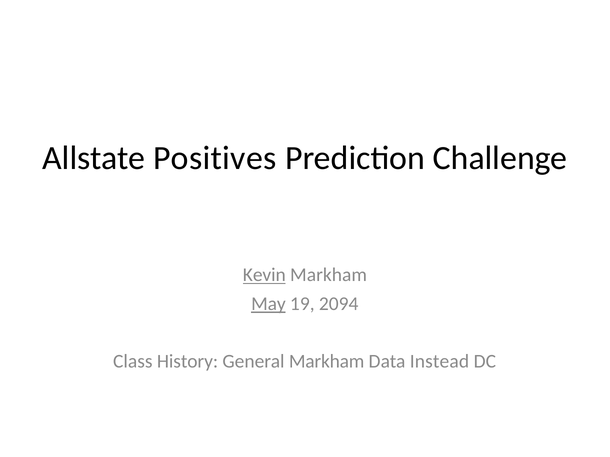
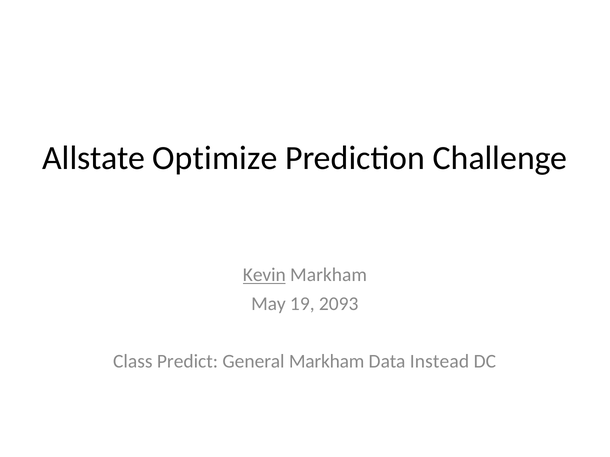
Positives: Positives -> Optimize
May underline: present -> none
2094: 2094 -> 2093
History: History -> Predict
